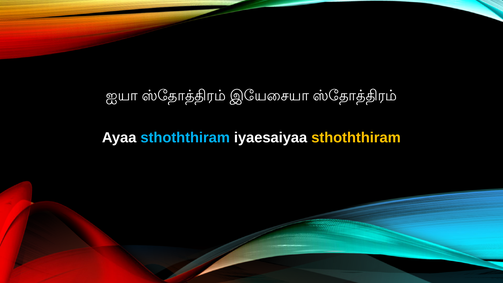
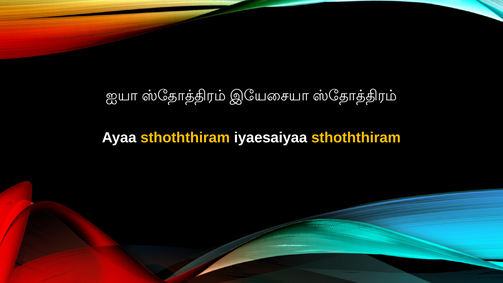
sthoththiram at (185, 138) colour: light blue -> yellow
